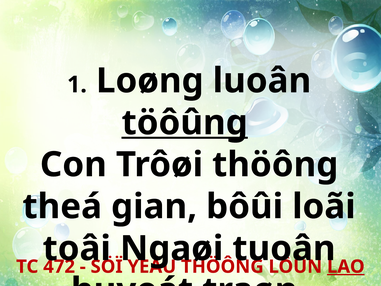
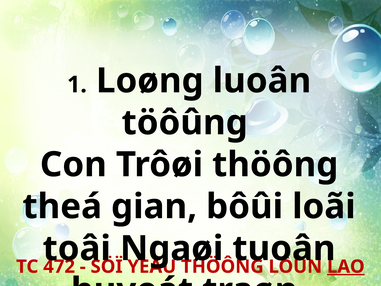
töôûng underline: present -> none
